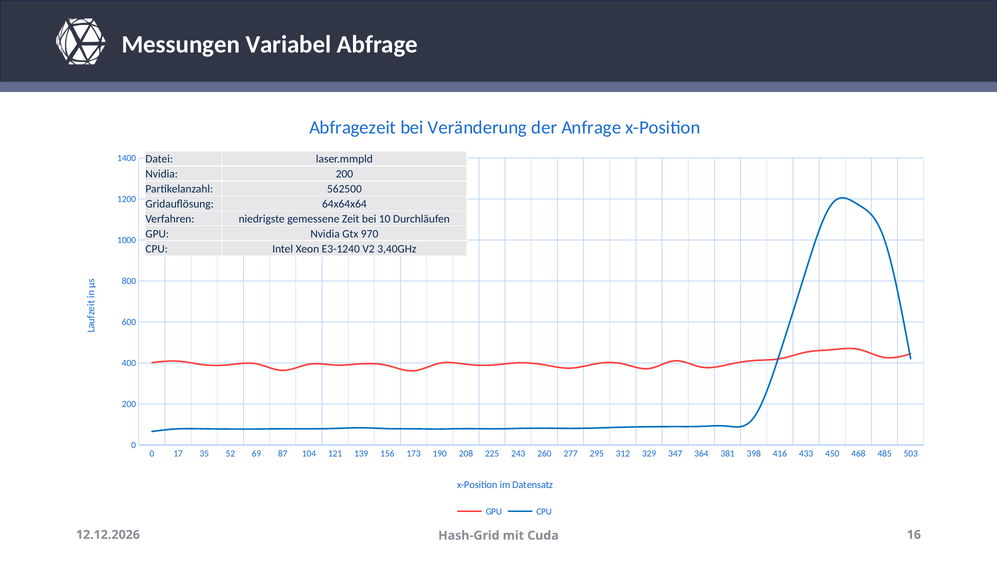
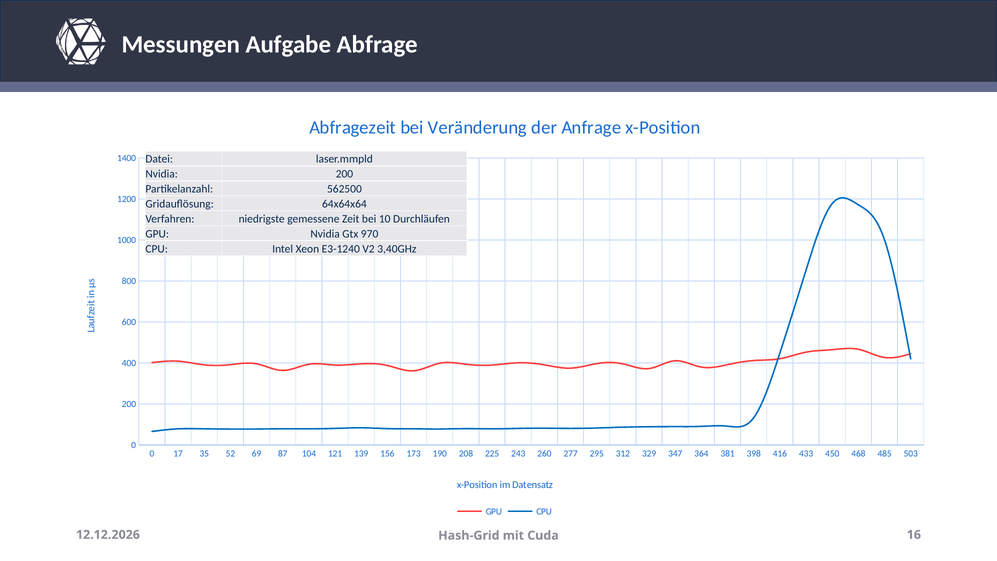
Variabel: Variabel -> Aufgabe
